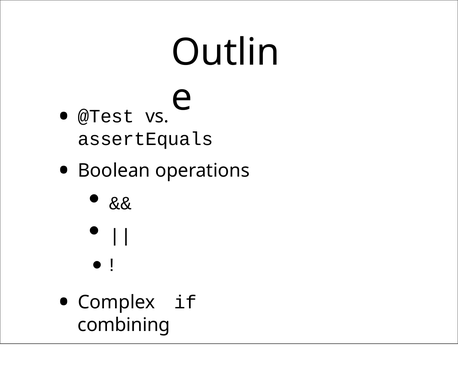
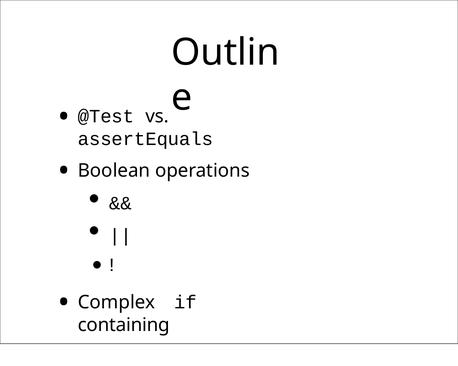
combining: combining -> containing
